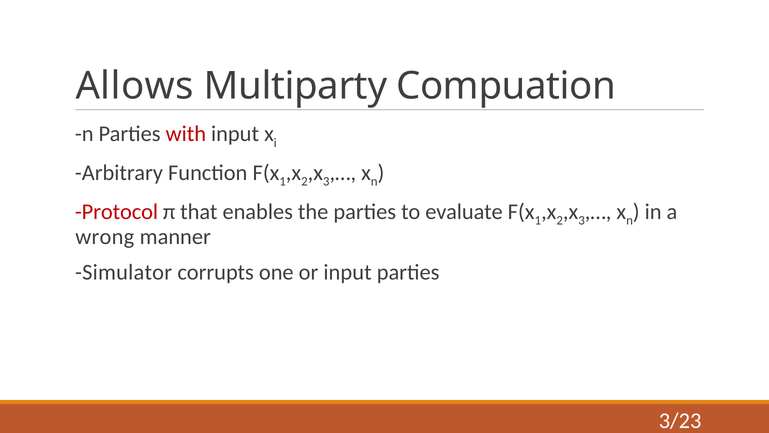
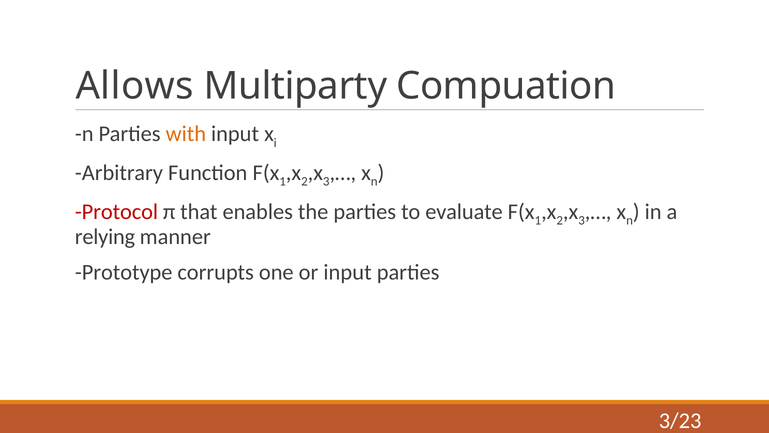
with colour: red -> orange
wrong: wrong -> relying
Simulator: Simulator -> Prototype
